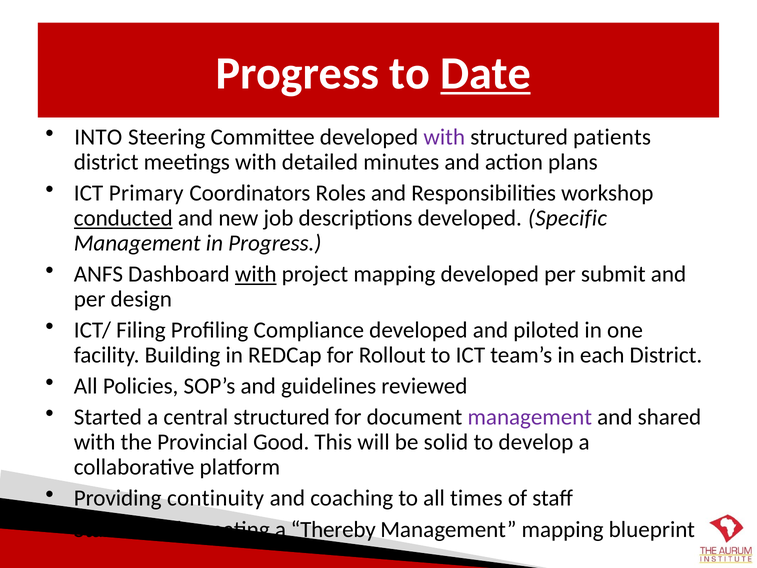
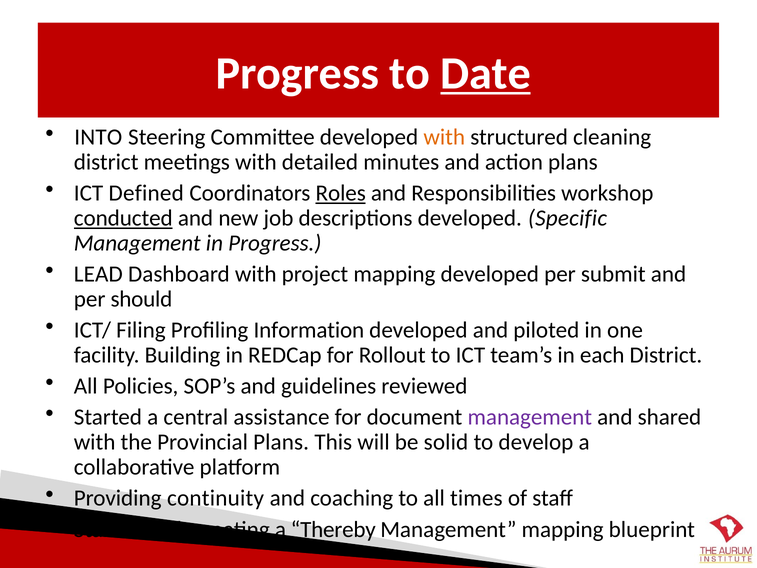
with at (444, 137) colour: purple -> orange
patients: patients -> cleaning
Primary: Primary -> Defined
Roles underline: none -> present
ANFS: ANFS -> LEAD
with at (256, 274) underline: present -> none
design: design -> should
Compliance: Compliance -> Information
central structured: structured -> assistance
Provincial Good: Good -> Plans
